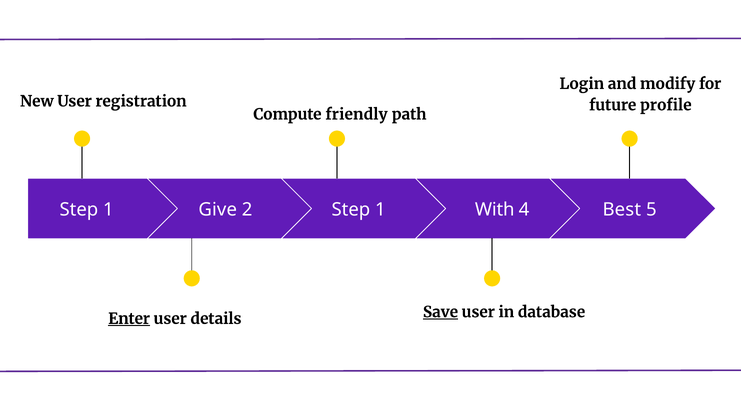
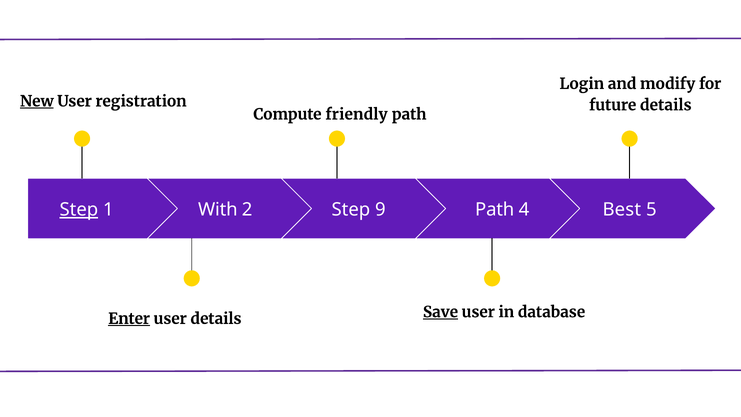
New underline: none -> present
future profile: profile -> details
Step at (79, 210) underline: none -> present
Give: Give -> With
1 at (380, 210): 1 -> 9
With at (495, 210): With -> Path
